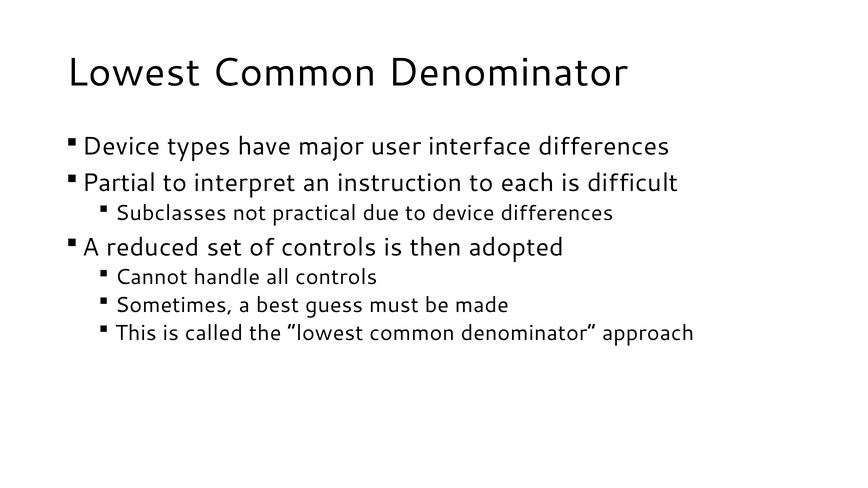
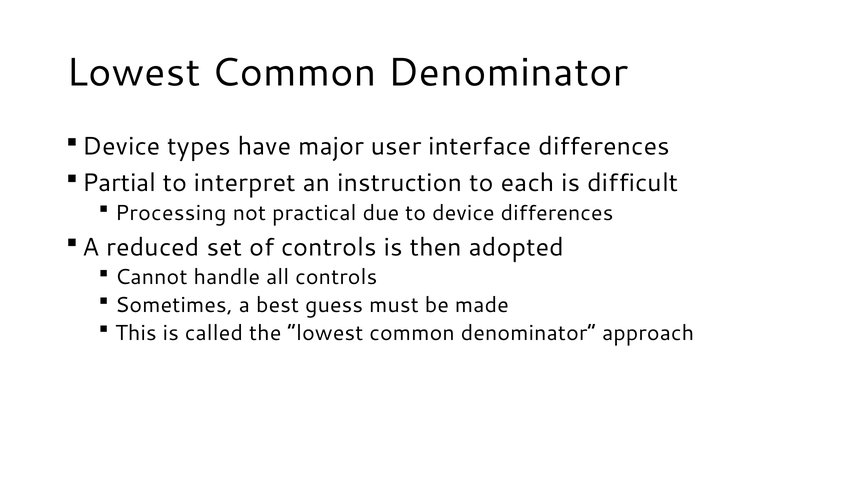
Subclasses: Subclasses -> Processing
